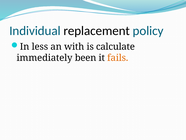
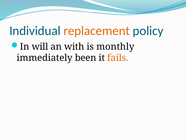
replacement colour: black -> orange
less: less -> will
calculate: calculate -> monthly
